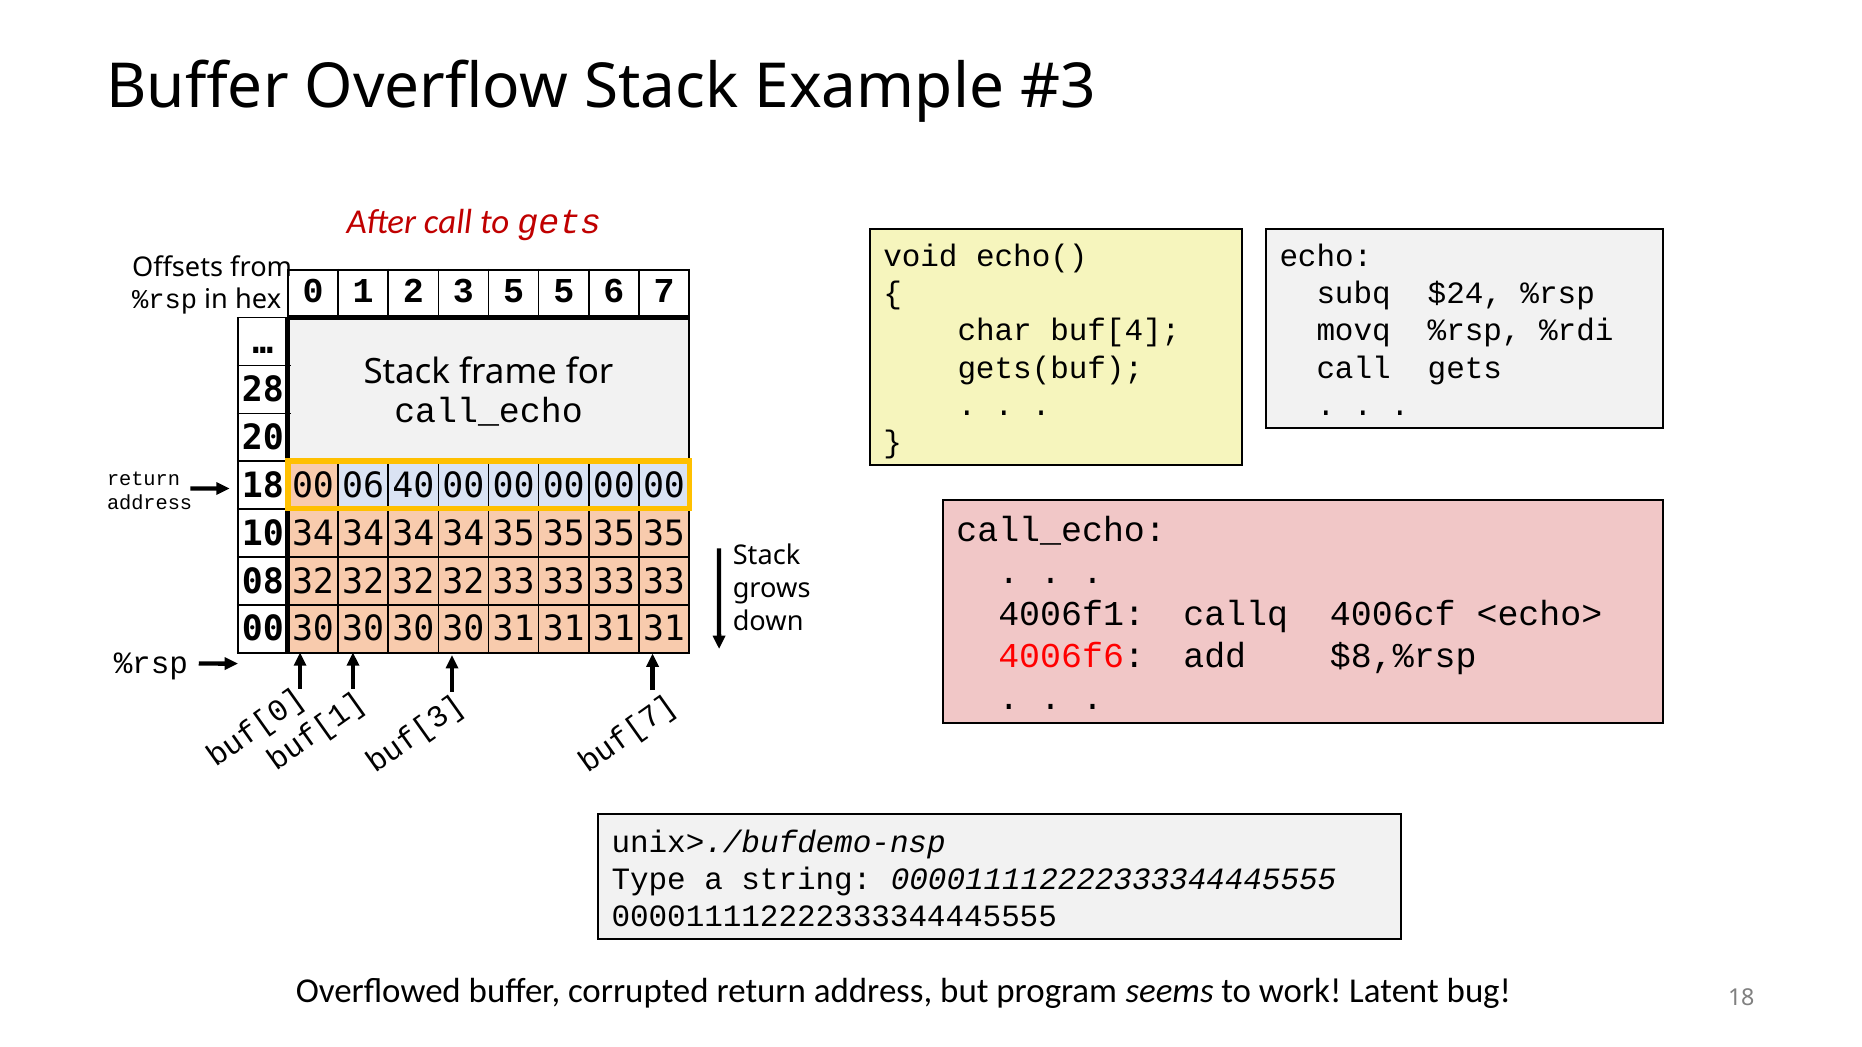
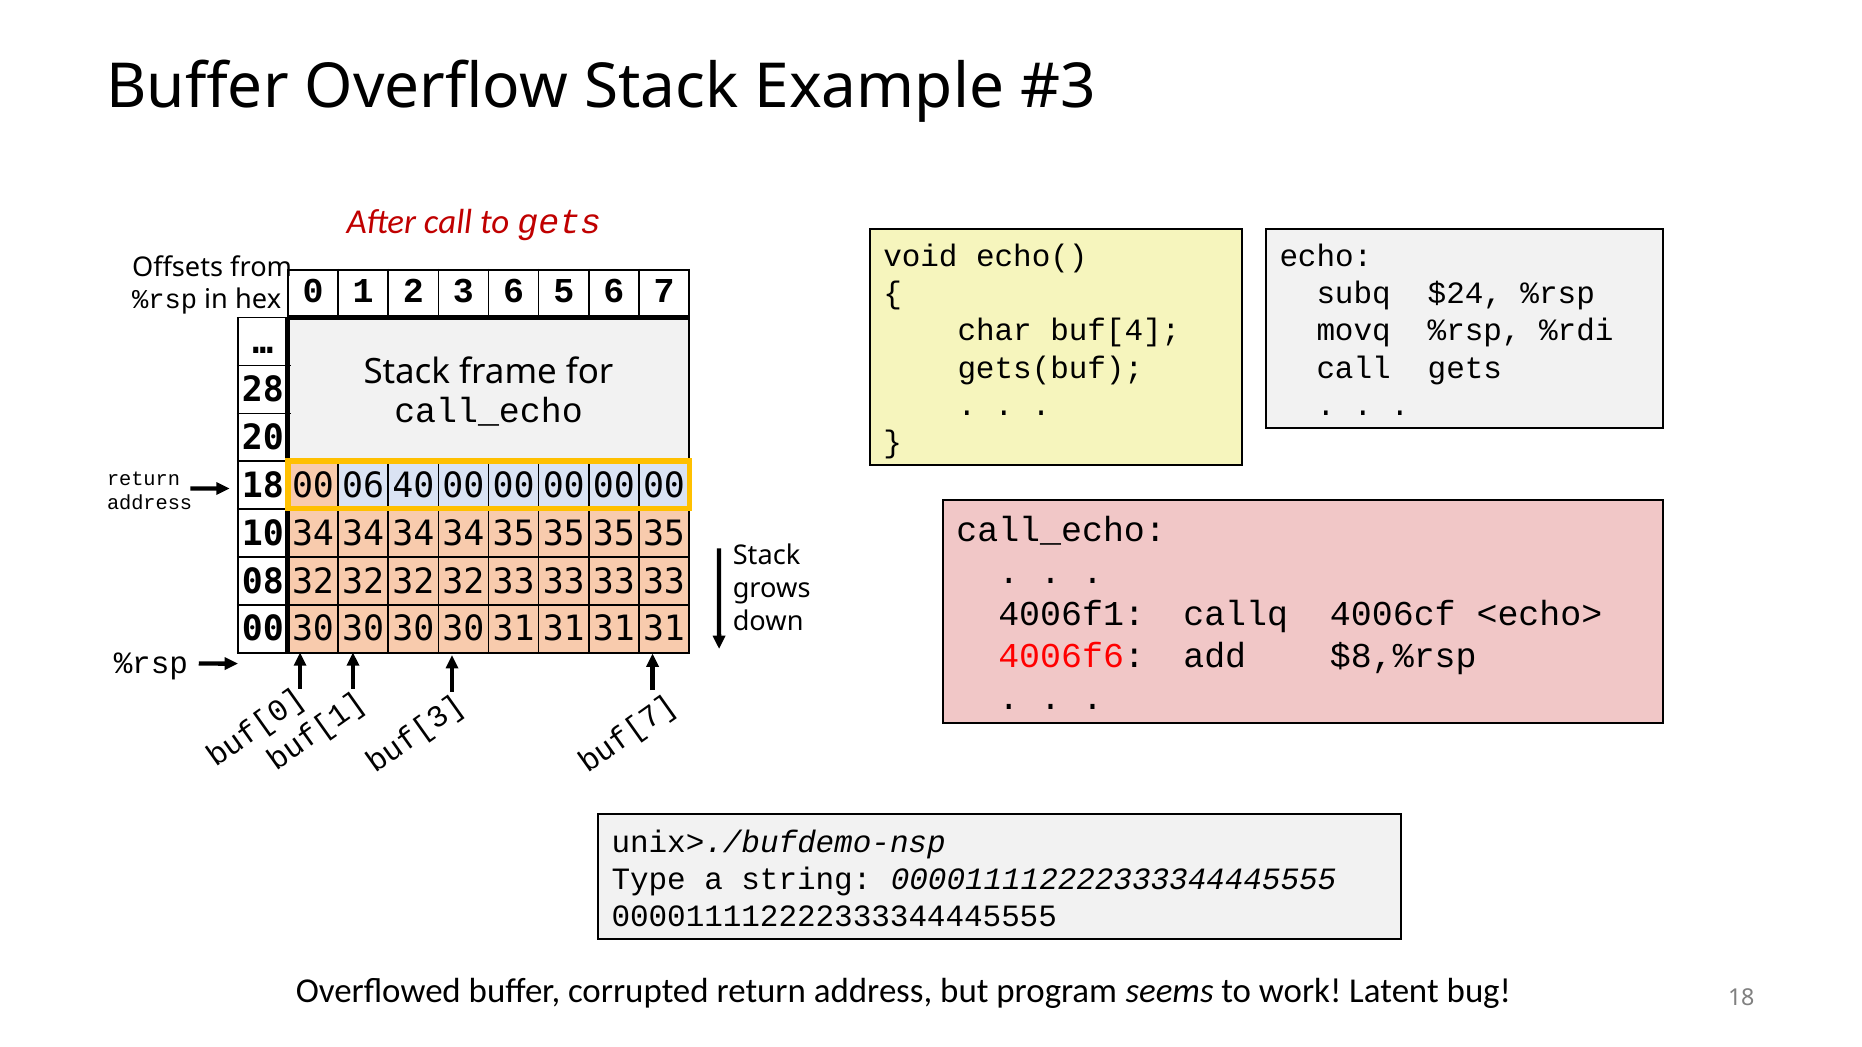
3 5: 5 -> 6
